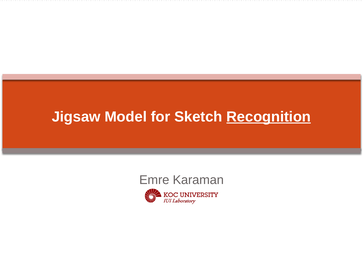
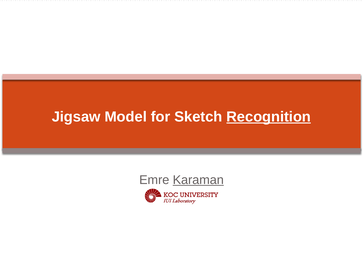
Karaman underline: none -> present
